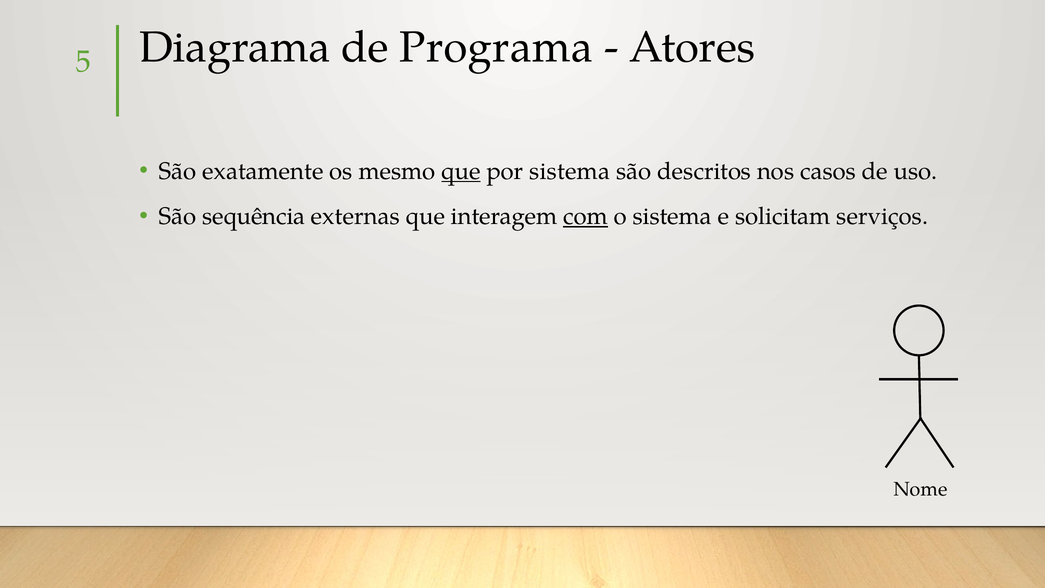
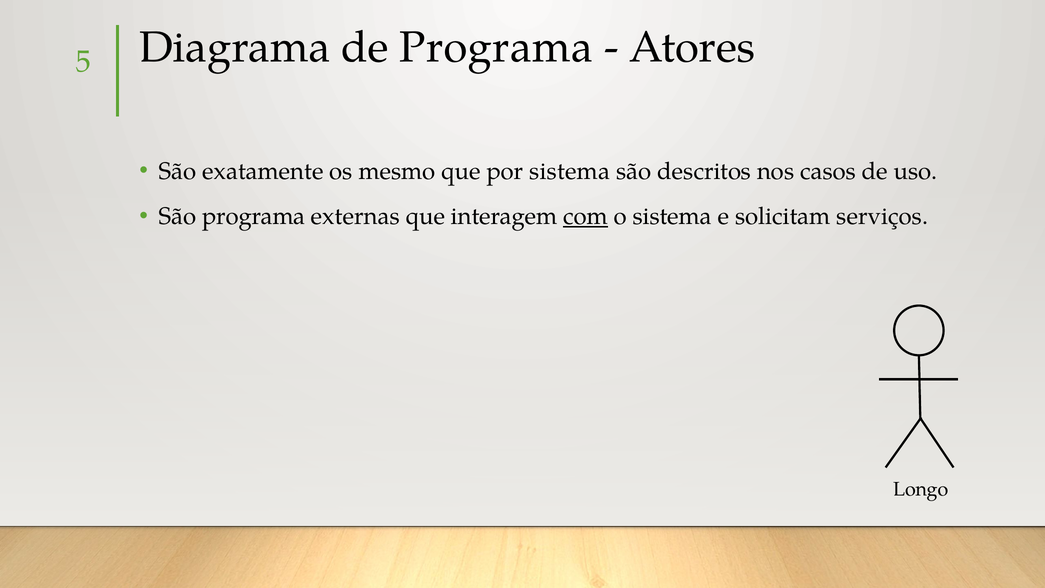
que at (461, 171) underline: present -> none
São sequência: sequência -> programa
Nome: Nome -> Longo
